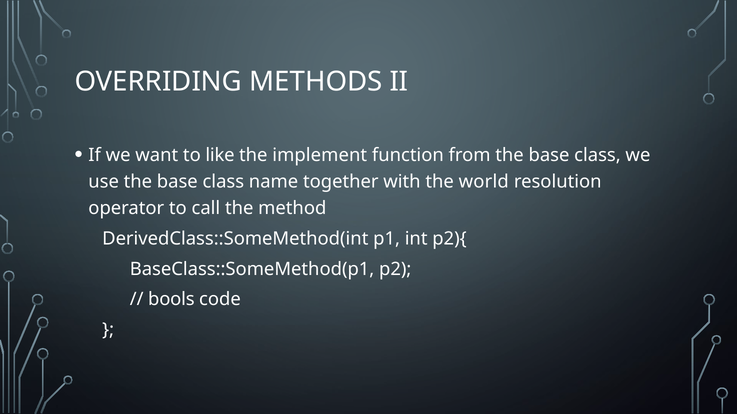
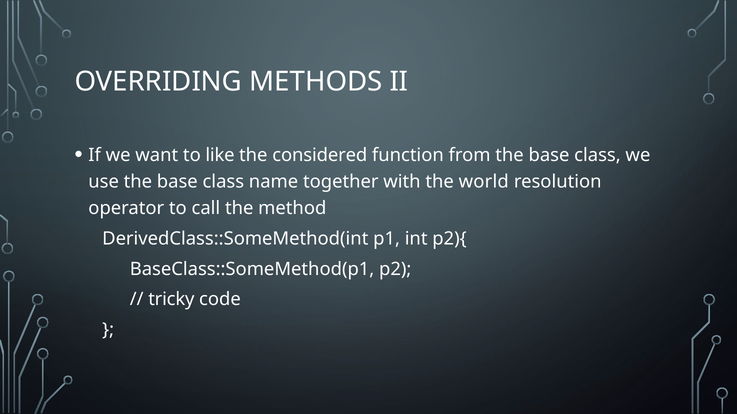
implement: implement -> considered
bools: bools -> tricky
